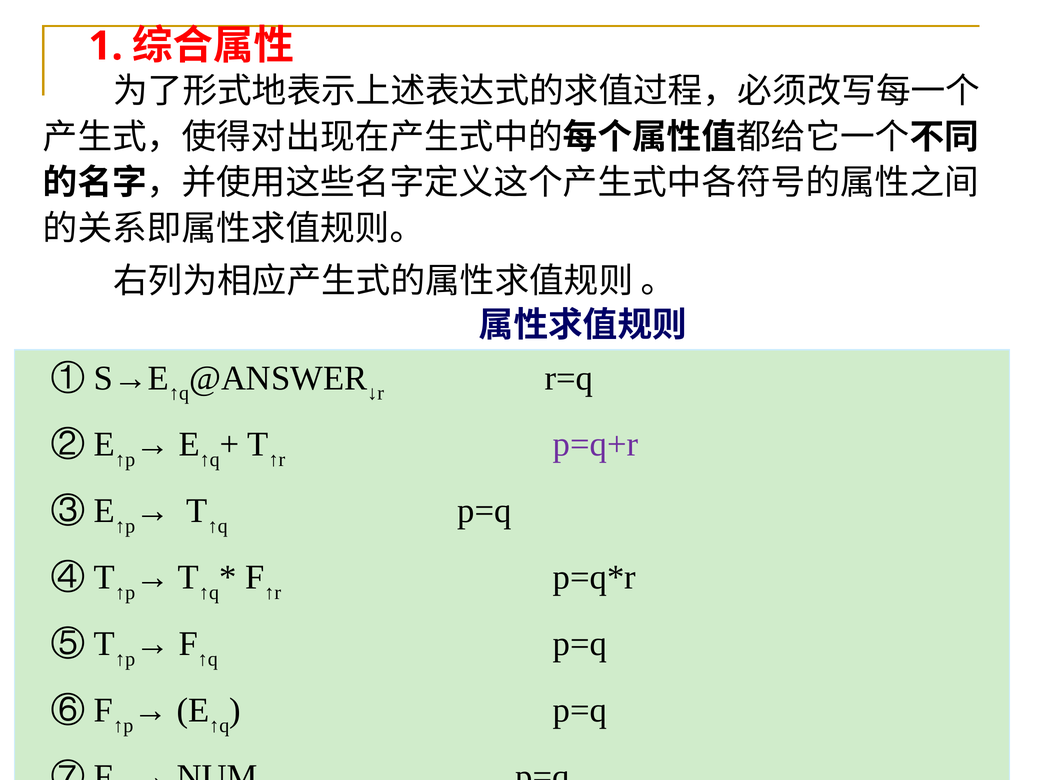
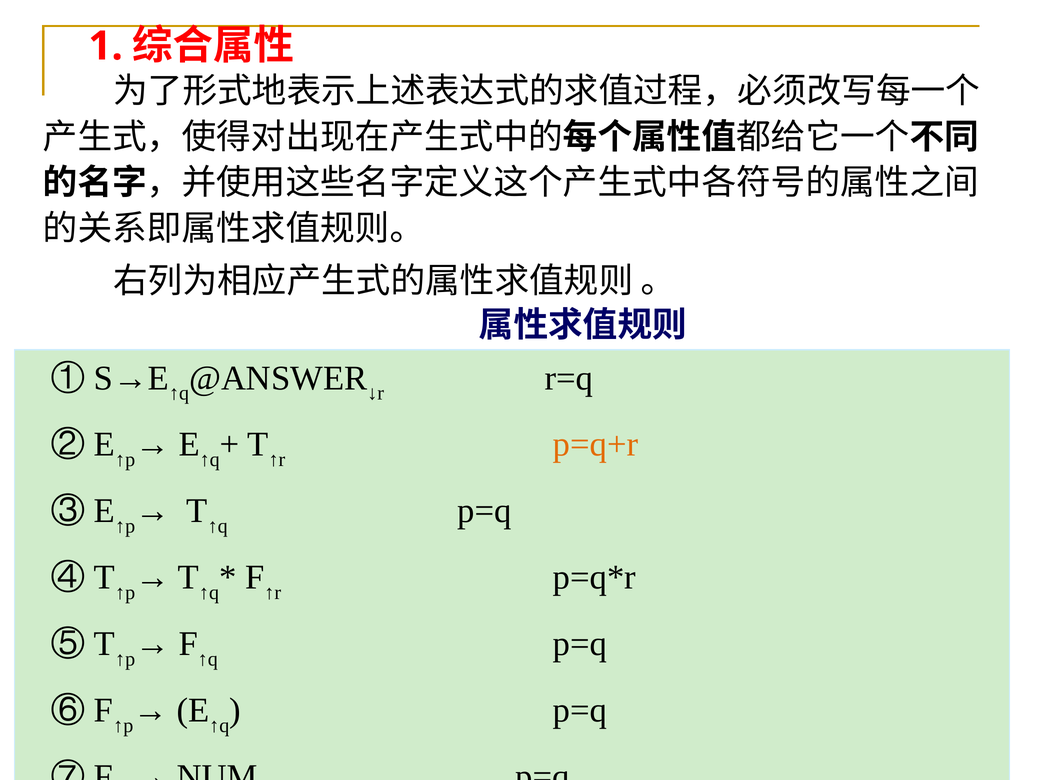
p=q+r colour: purple -> orange
